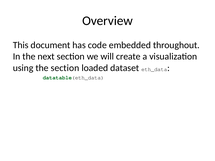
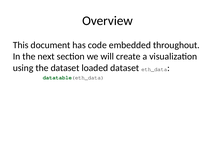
the section: section -> dataset
